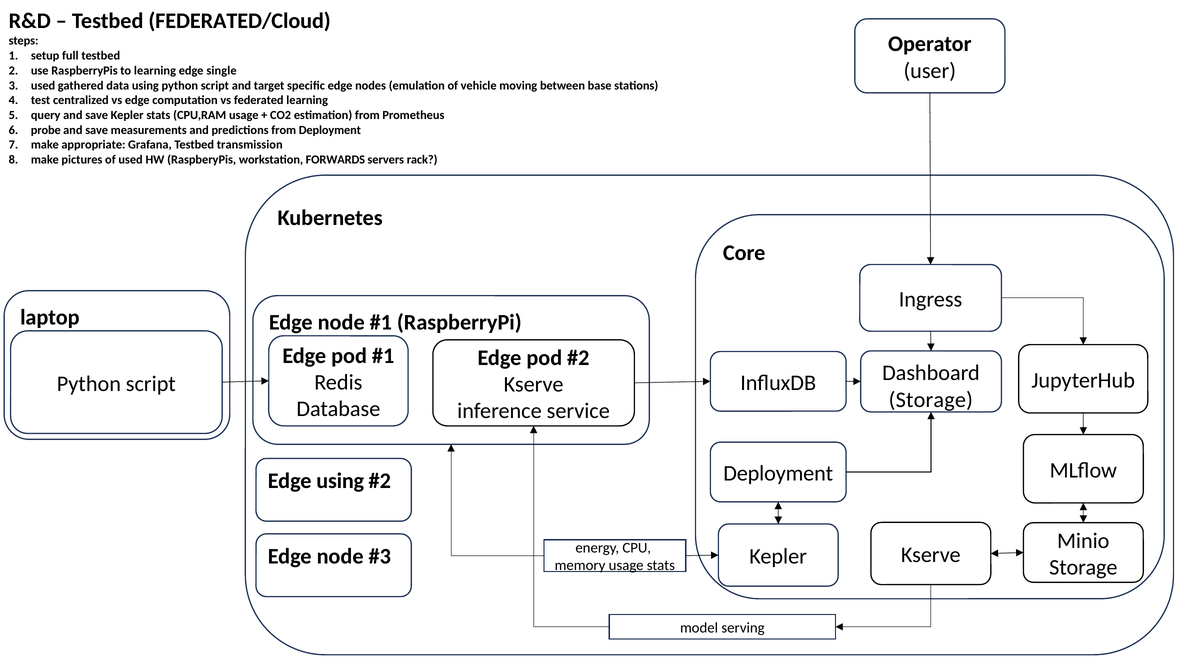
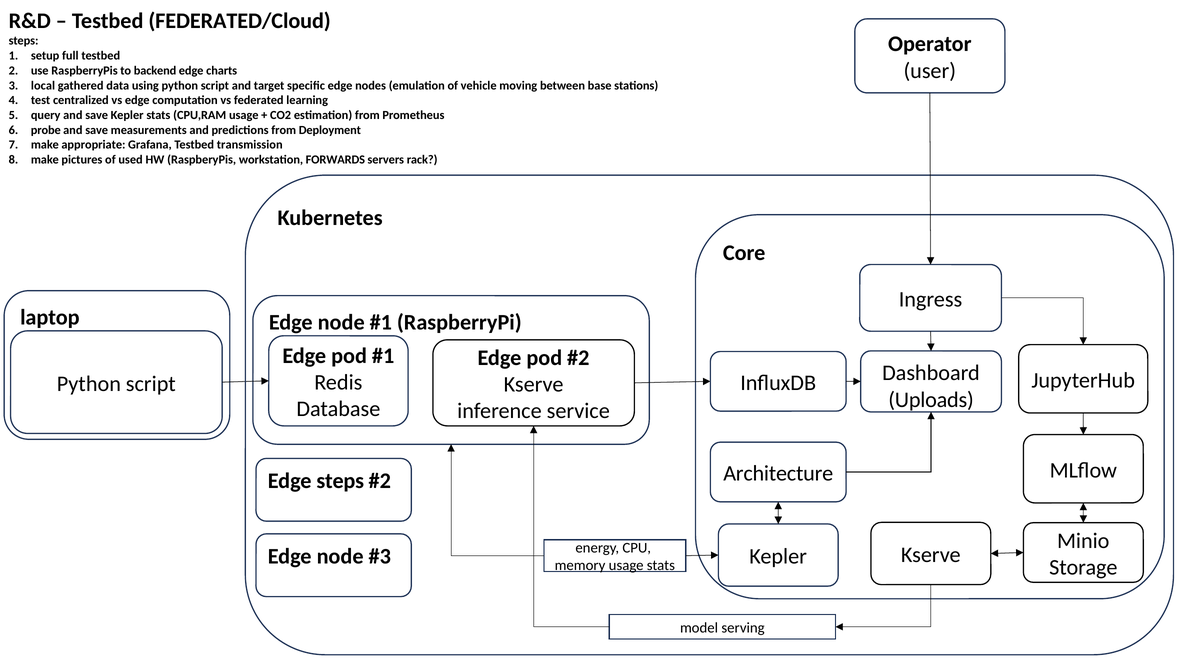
to learning: learning -> backend
single: single -> charts
3 used: used -> local
Storage at (931, 400): Storage -> Uploads
Deployment at (778, 473): Deployment -> Architecture
Edge using: using -> steps
